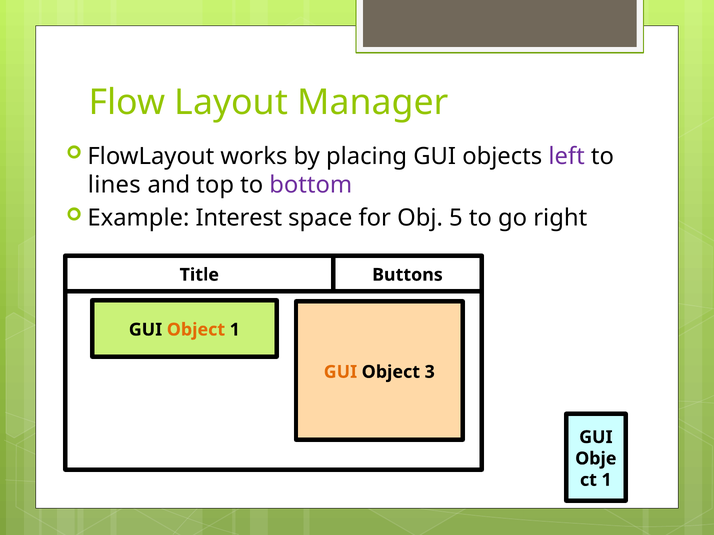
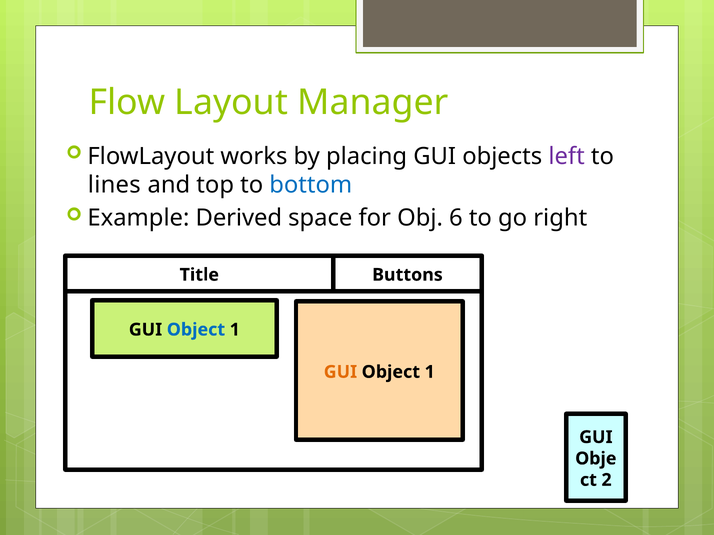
bottom colour: purple -> blue
Interest: Interest -> Derived
5: 5 -> 6
Object at (196, 330) colour: orange -> blue
3 at (430, 372): 3 -> 1
1 at (607, 480): 1 -> 2
